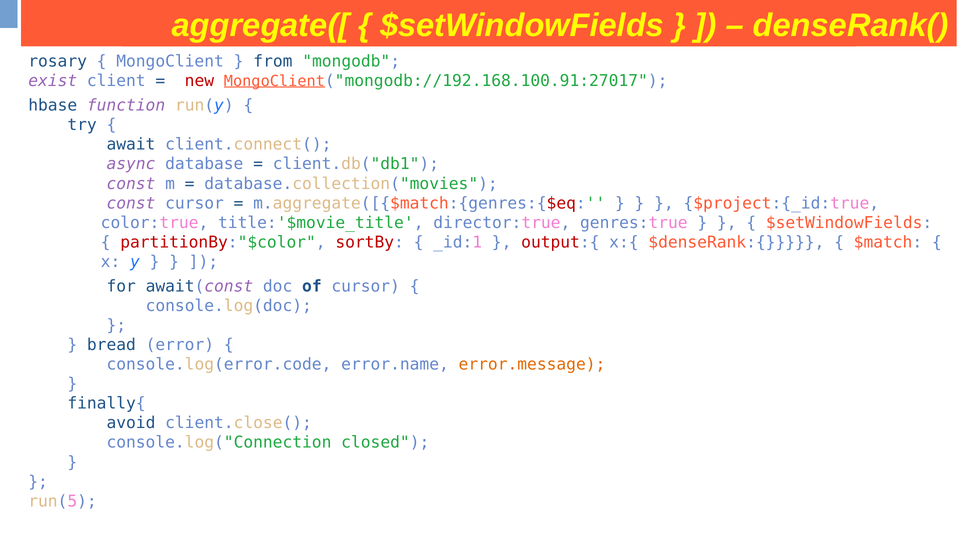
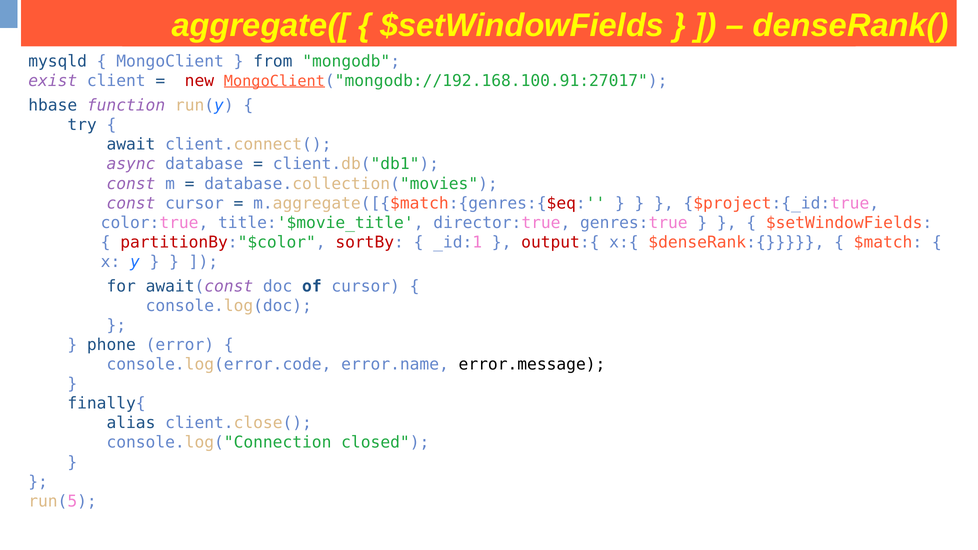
rosary: rosary -> mysqld
bread: bread -> phone
error.message colour: orange -> black
avoid: avoid -> alias
